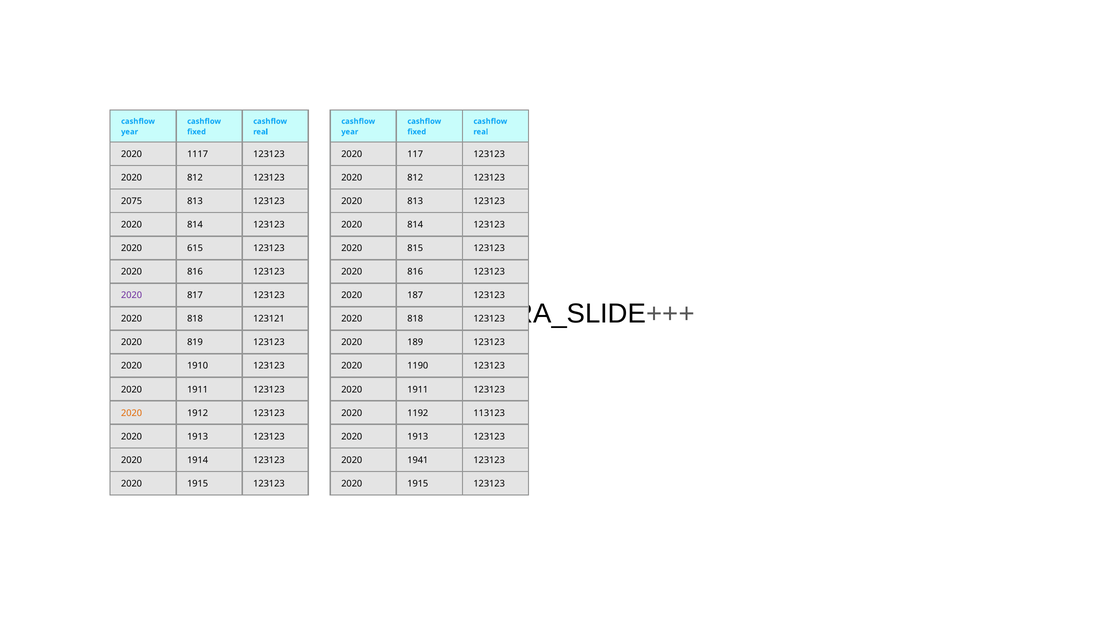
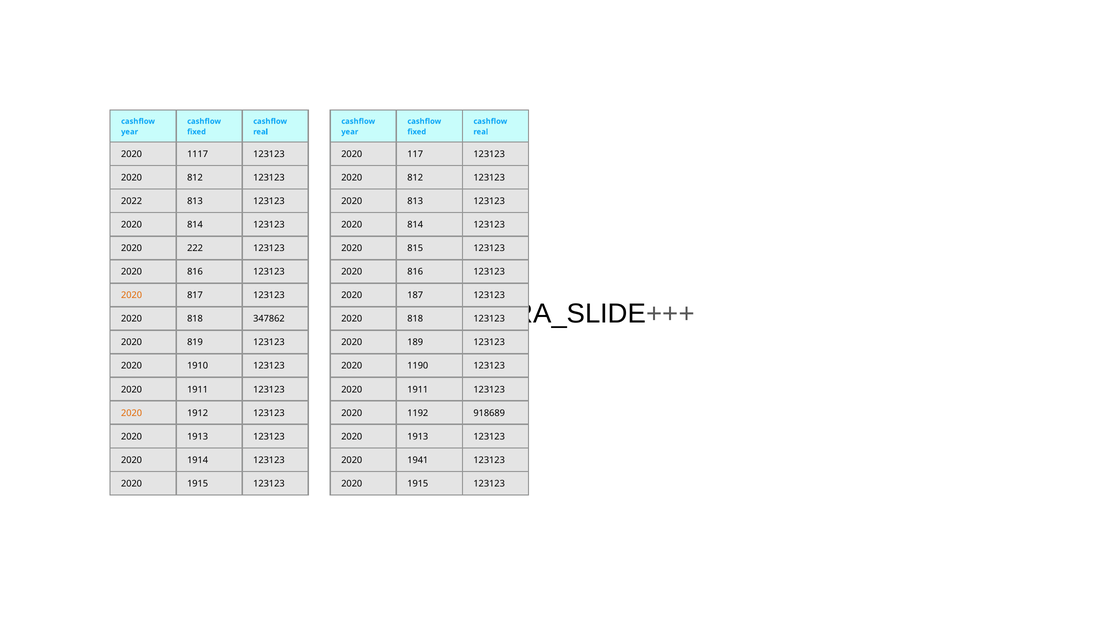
2075: 2075 -> 2022
615: 615 -> 222
2020 at (132, 296) colour: purple -> orange
123121: 123121 -> 347862
113123: 113123 -> 918689
